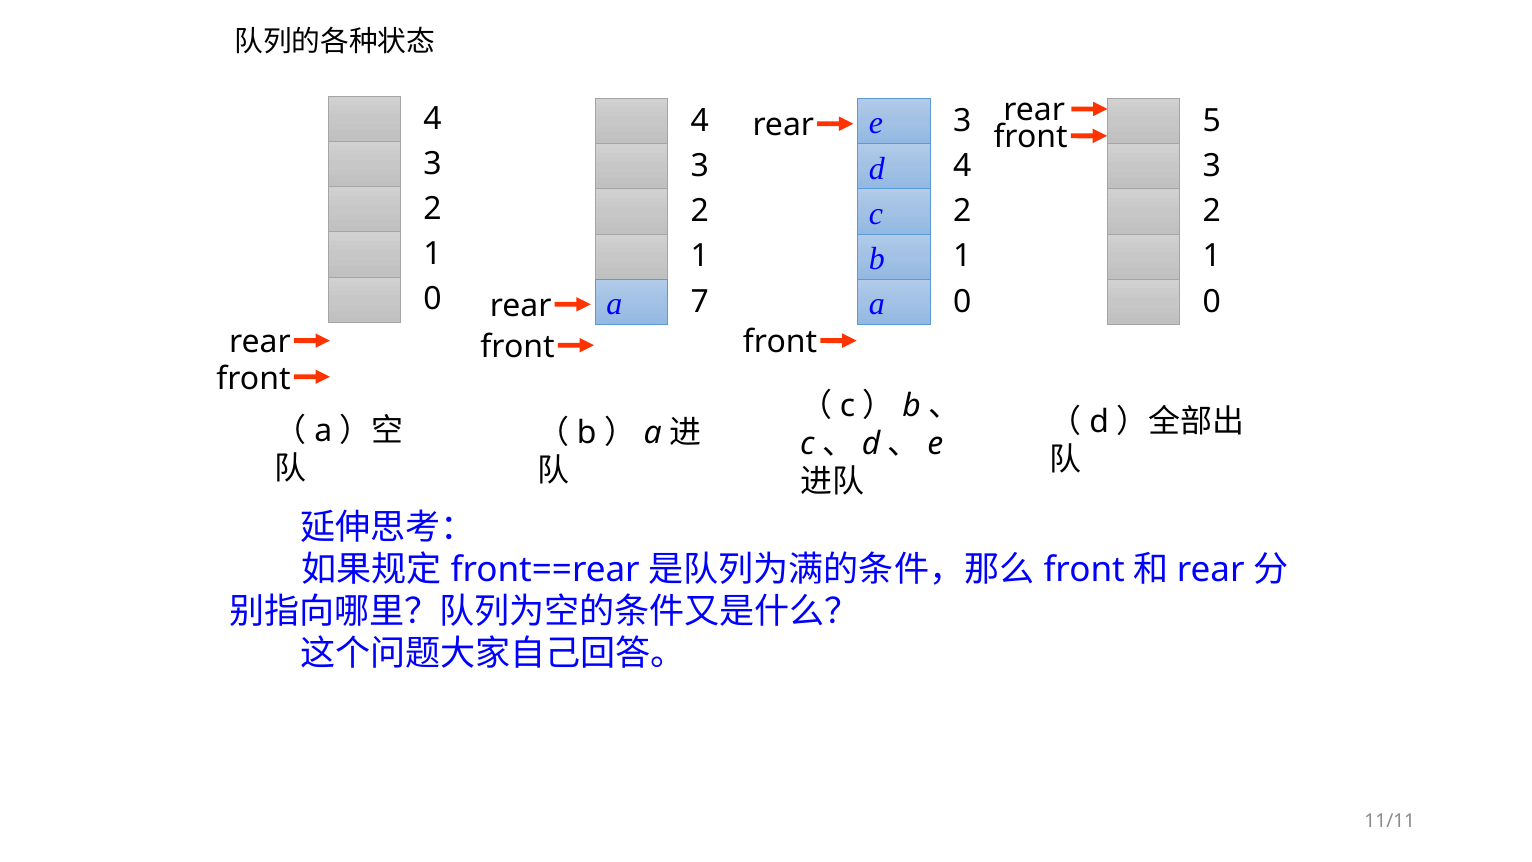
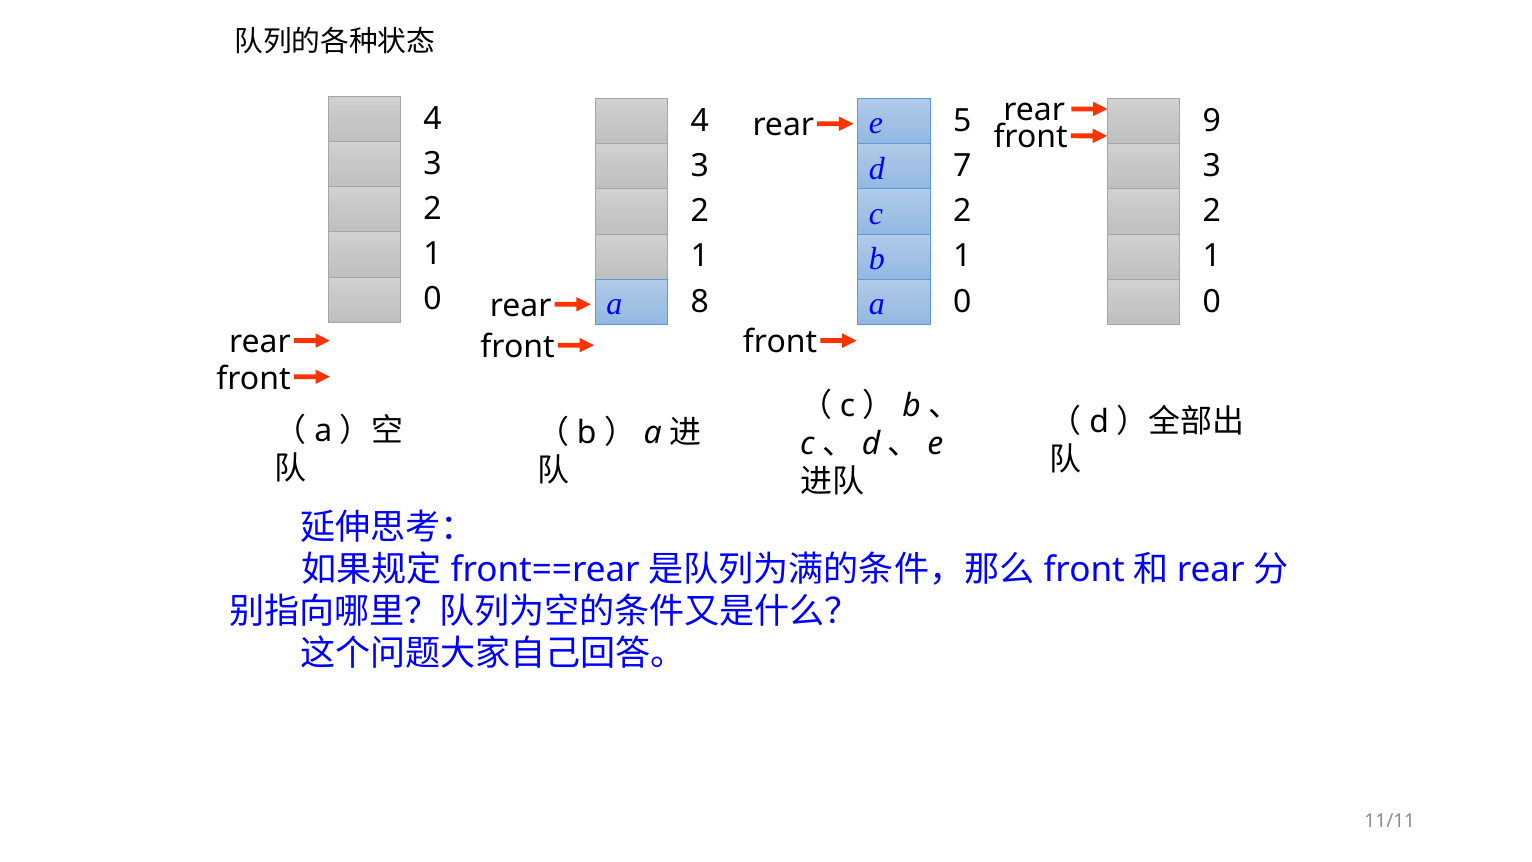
e 3: 3 -> 5
5: 5 -> 9
d 4: 4 -> 7
7: 7 -> 8
